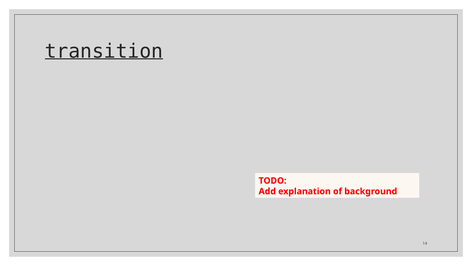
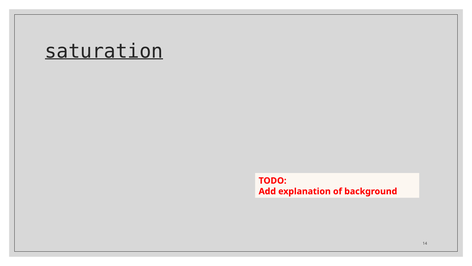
transition: transition -> saturation
